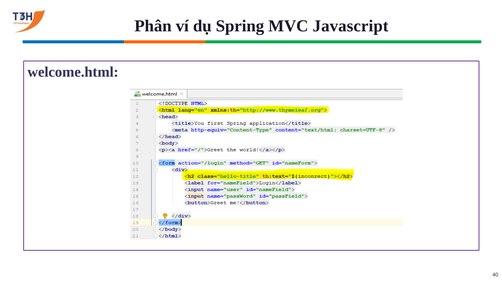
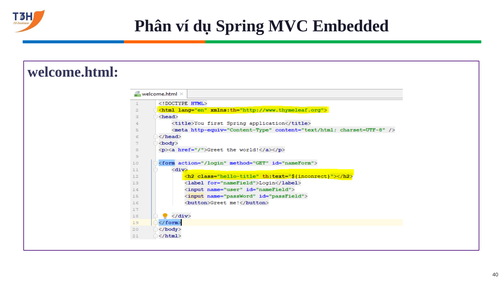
Javascript: Javascript -> Embedded
